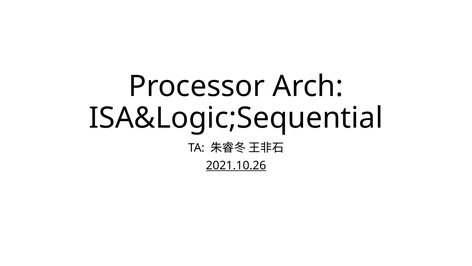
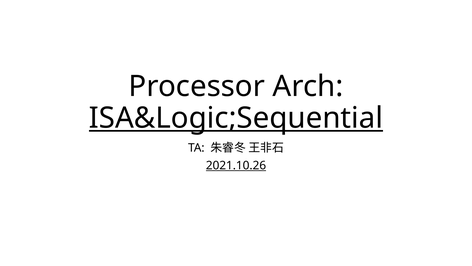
ISA&Logic;Sequential underline: none -> present
